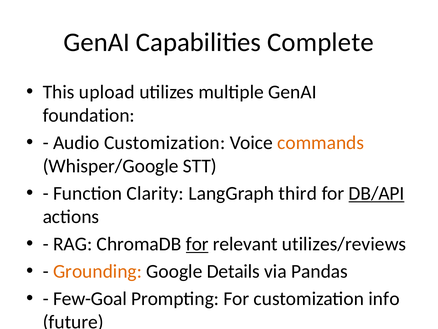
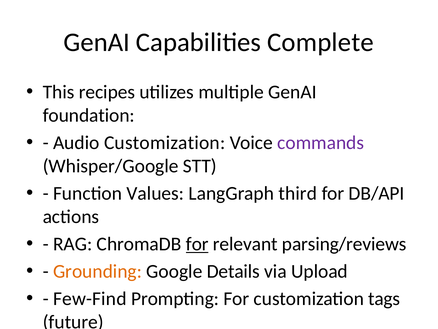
upload: upload -> recipes
commands colour: orange -> purple
Clarity: Clarity -> Values
DB/API underline: present -> none
utilizes/reviews: utilizes/reviews -> parsing/reviews
Pandas: Pandas -> Upload
Few-Goal: Few-Goal -> Few-Find
info: info -> tags
